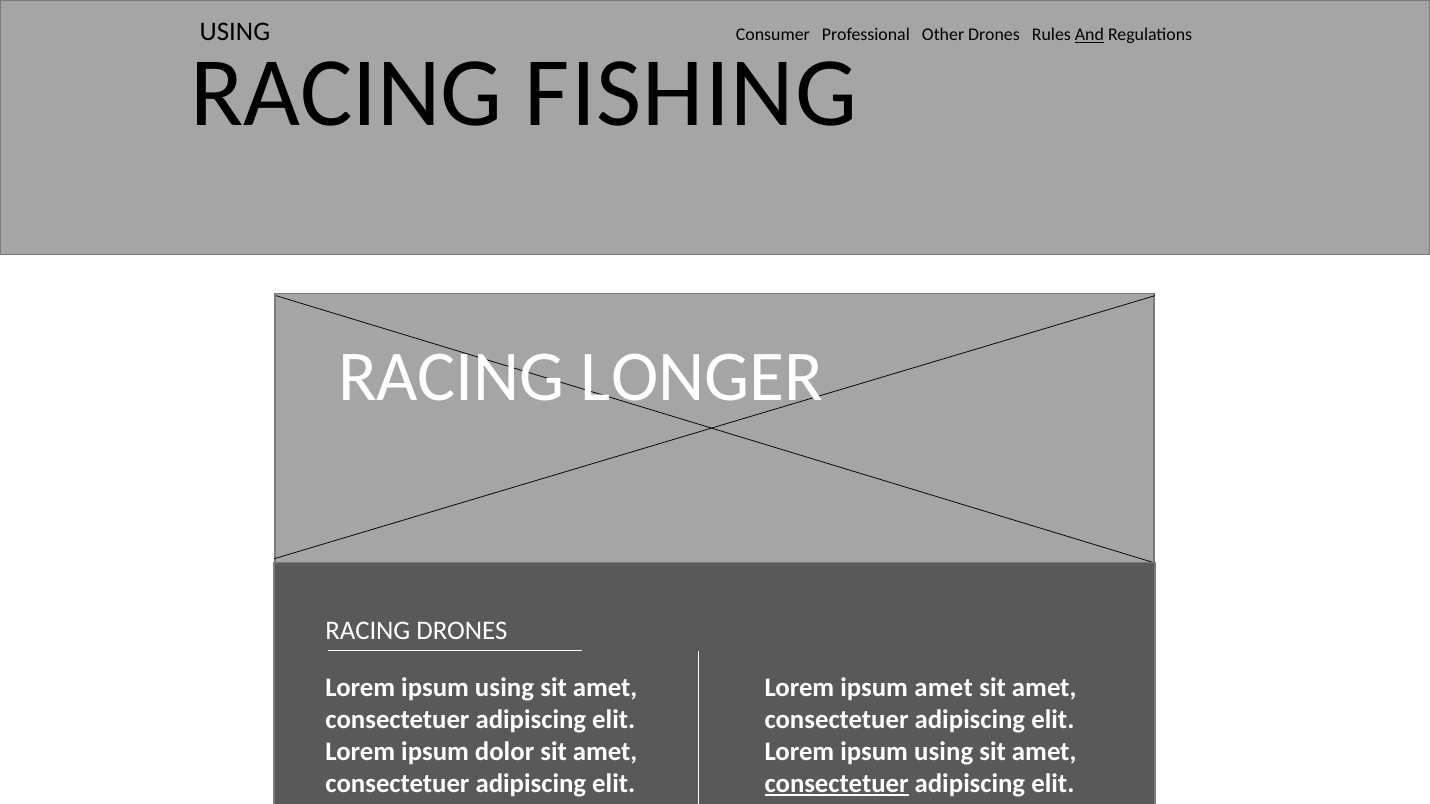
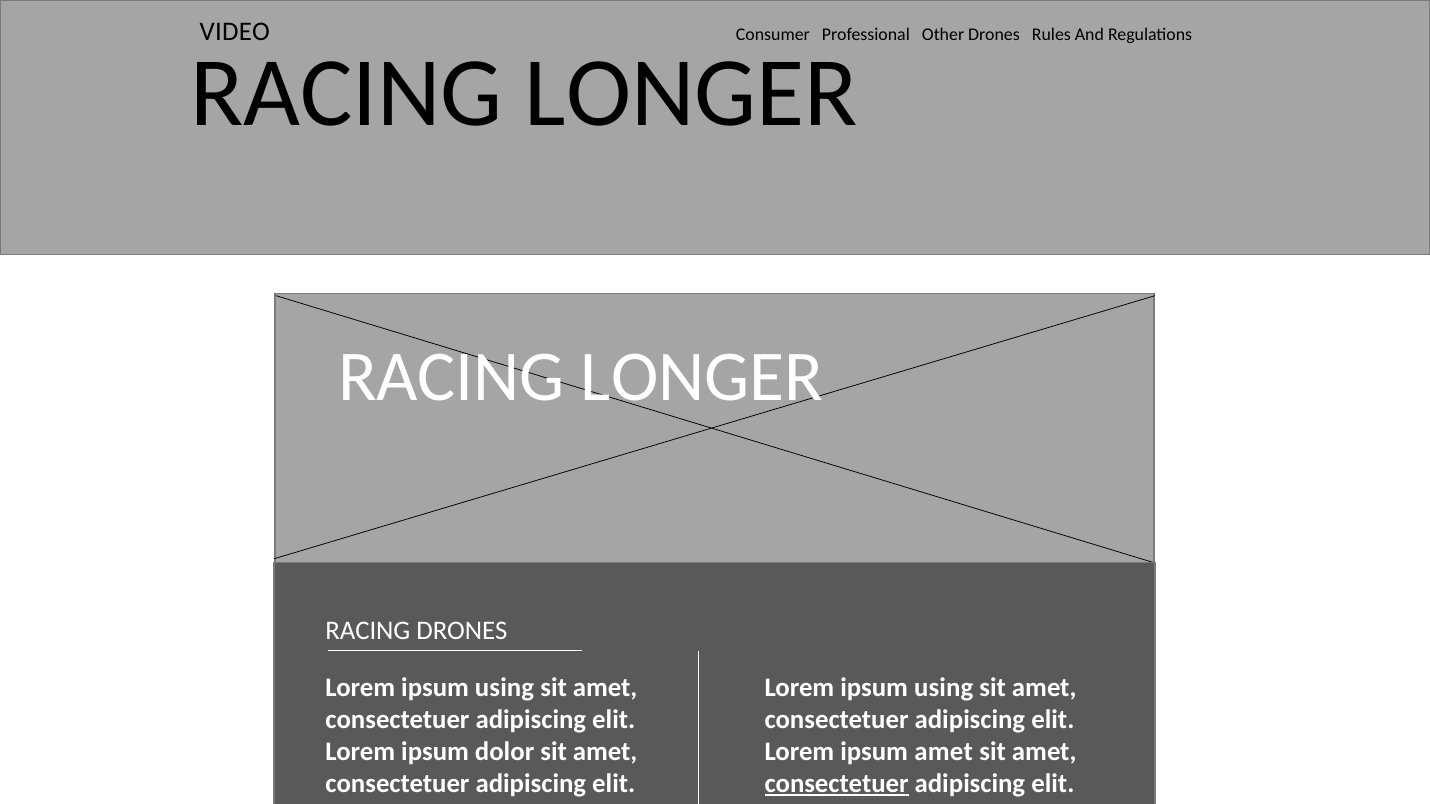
USING at (235, 32): USING -> VIDEO
And underline: present -> none
FISHING at (691, 93): FISHING -> LONGER
amet at (944, 688): amet -> using
using at (944, 752): using -> amet
